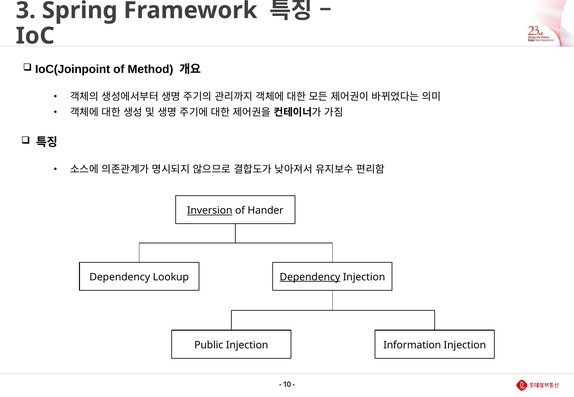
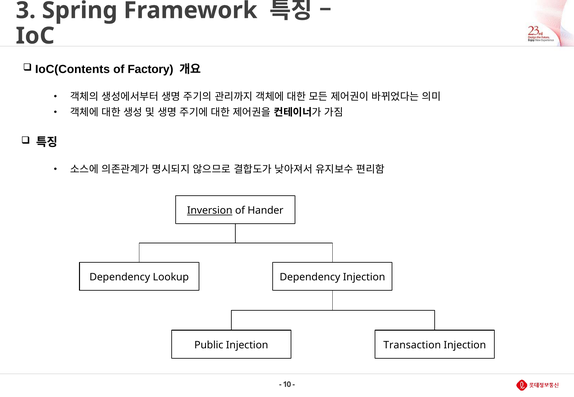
IoC(Joinpoint: IoC(Joinpoint -> IoC(Contents
Method: Method -> Factory
Dependency at (310, 277) underline: present -> none
Information: Information -> Transaction
